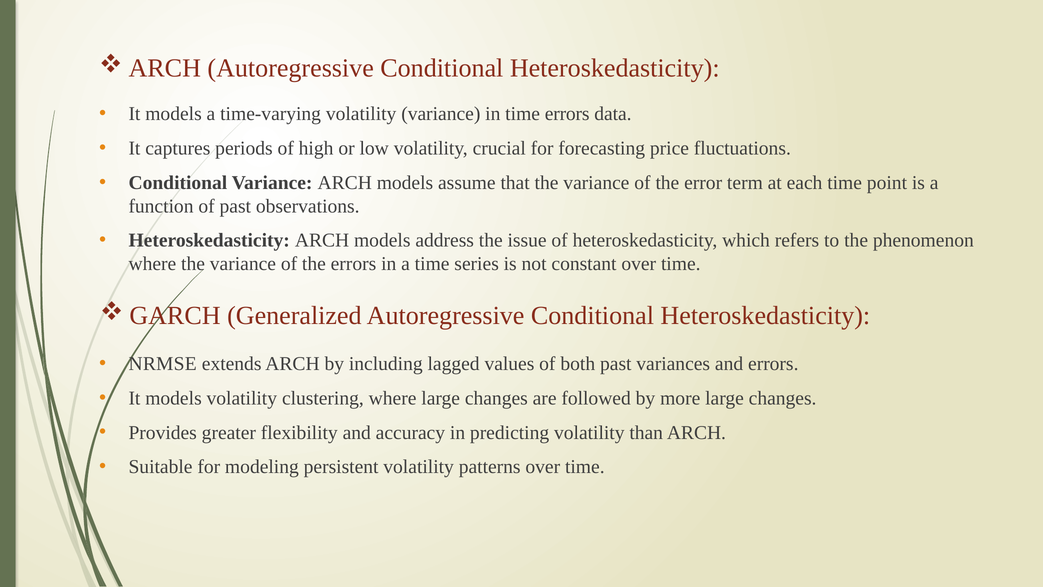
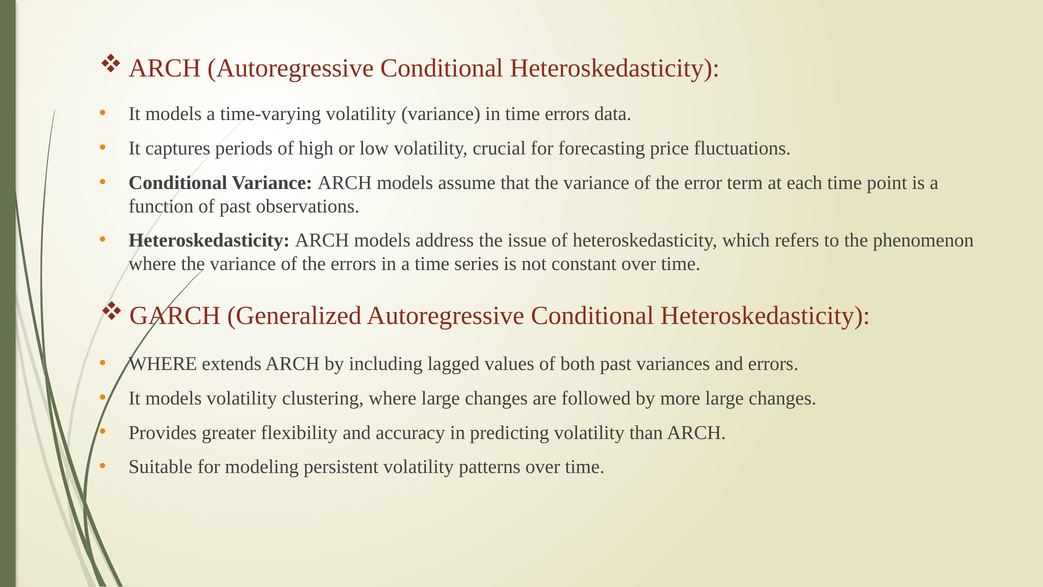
NRMSE at (163, 364): NRMSE -> WHERE
